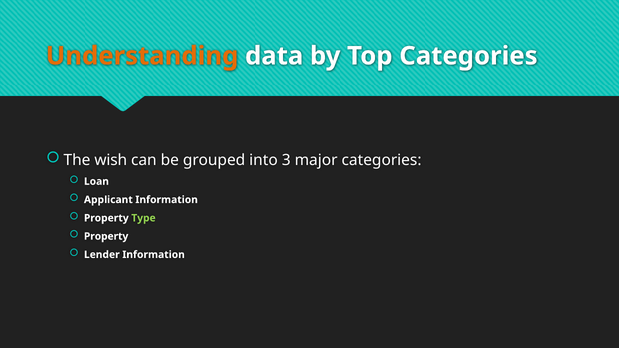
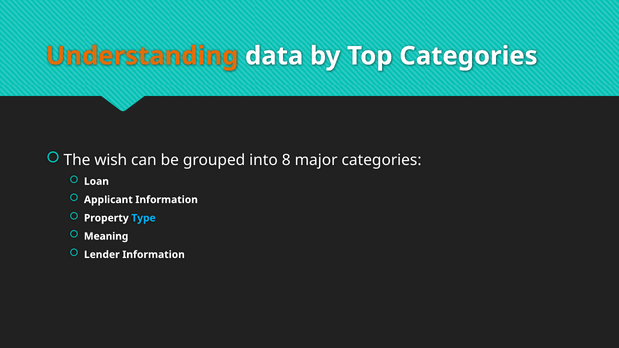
3: 3 -> 8
Type colour: light green -> light blue
Property at (106, 236): Property -> Meaning
